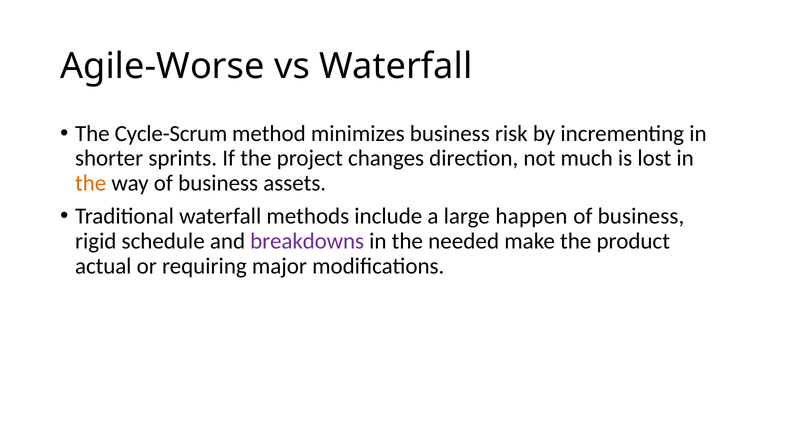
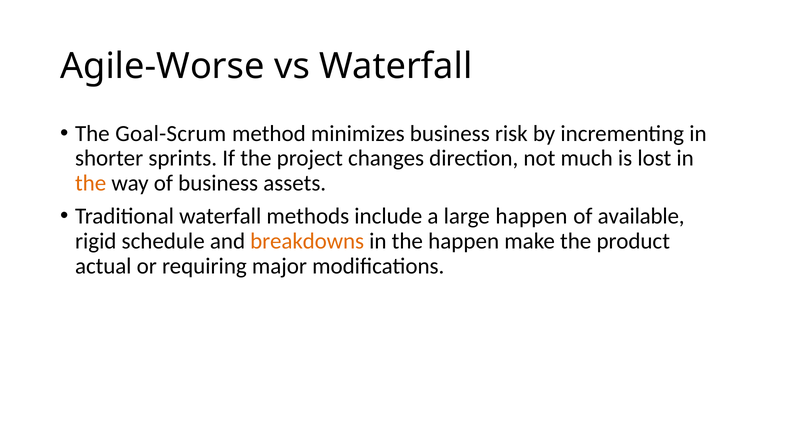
Cycle-Scrum: Cycle-Scrum -> Goal-Scrum
business at (641, 216): business -> available
breakdowns colour: purple -> orange
the needed: needed -> happen
